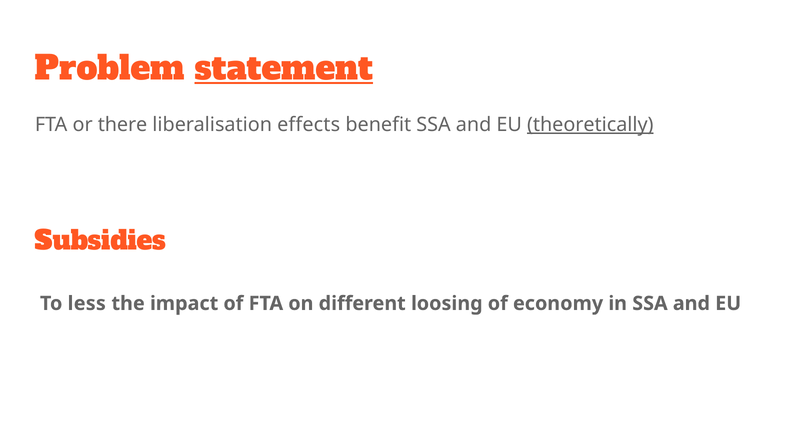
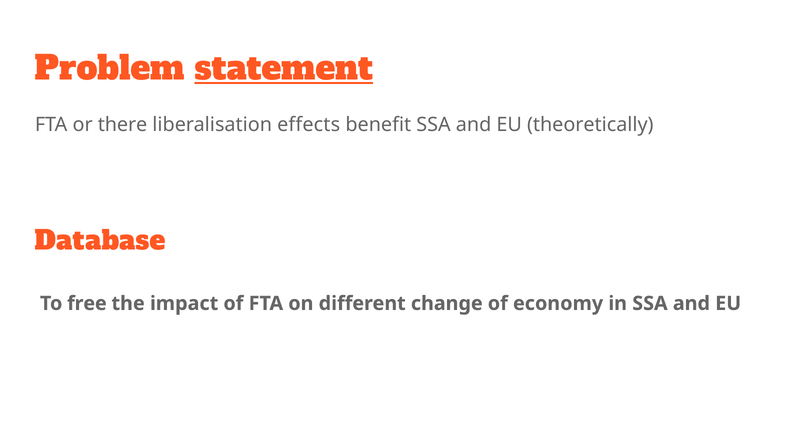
theoretically underline: present -> none
Subsidies: Subsidies -> Database
less: less -> free
loosing: loosing -> change
